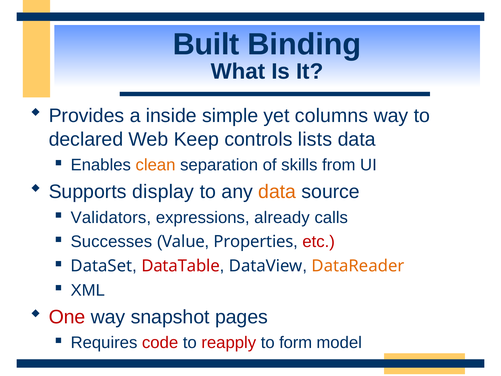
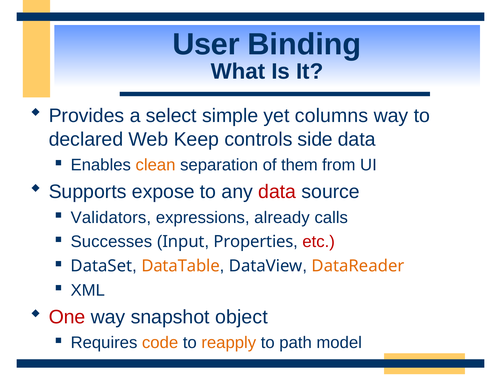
Built: Built -> User
inside: inside -> select
lists: lists -> side
skills: skills -> them
display: display -> expose
data at (277, 192) colour: orange -> red
Value: Value -> Input
DataTable colour: red -> orange
pages: pages -> object
code colour: red -> orange
reapply colour: red -> orange
form: form -> path
